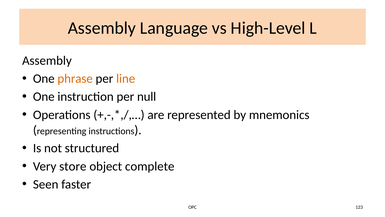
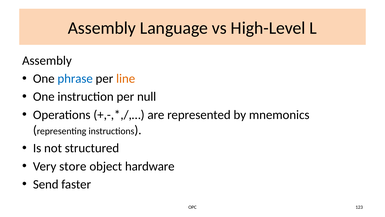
phrase colour: orange -> blue
complete: complete -> hardware
Seen: Seen -> Send
